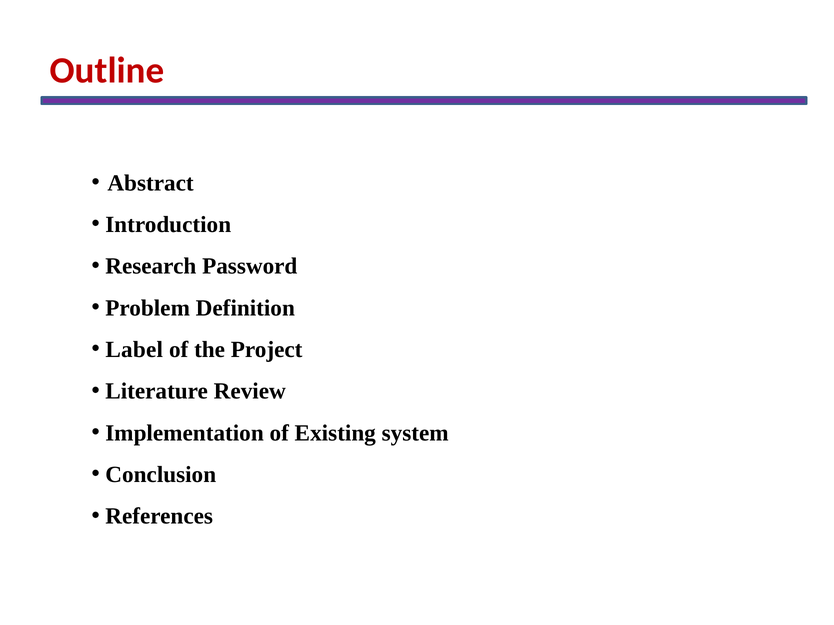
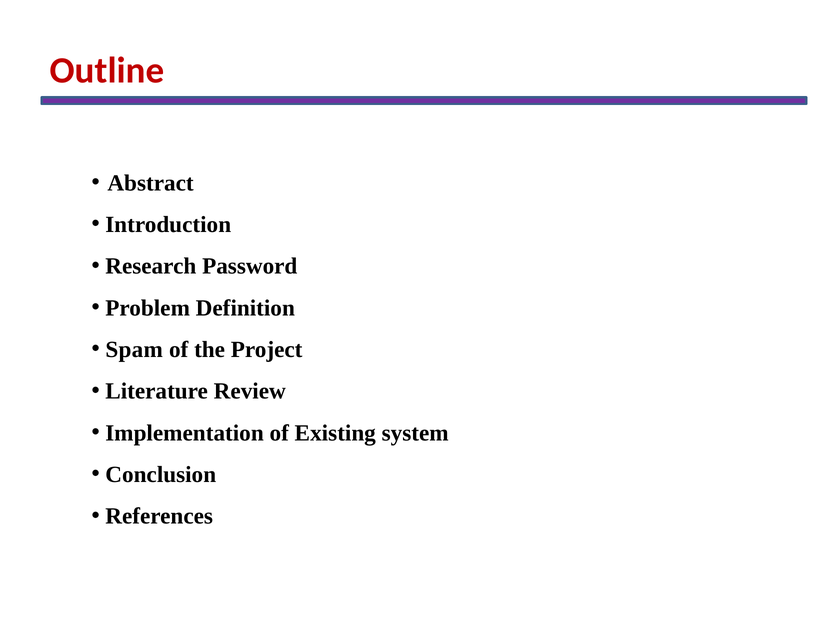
Label: Label -> Spam
